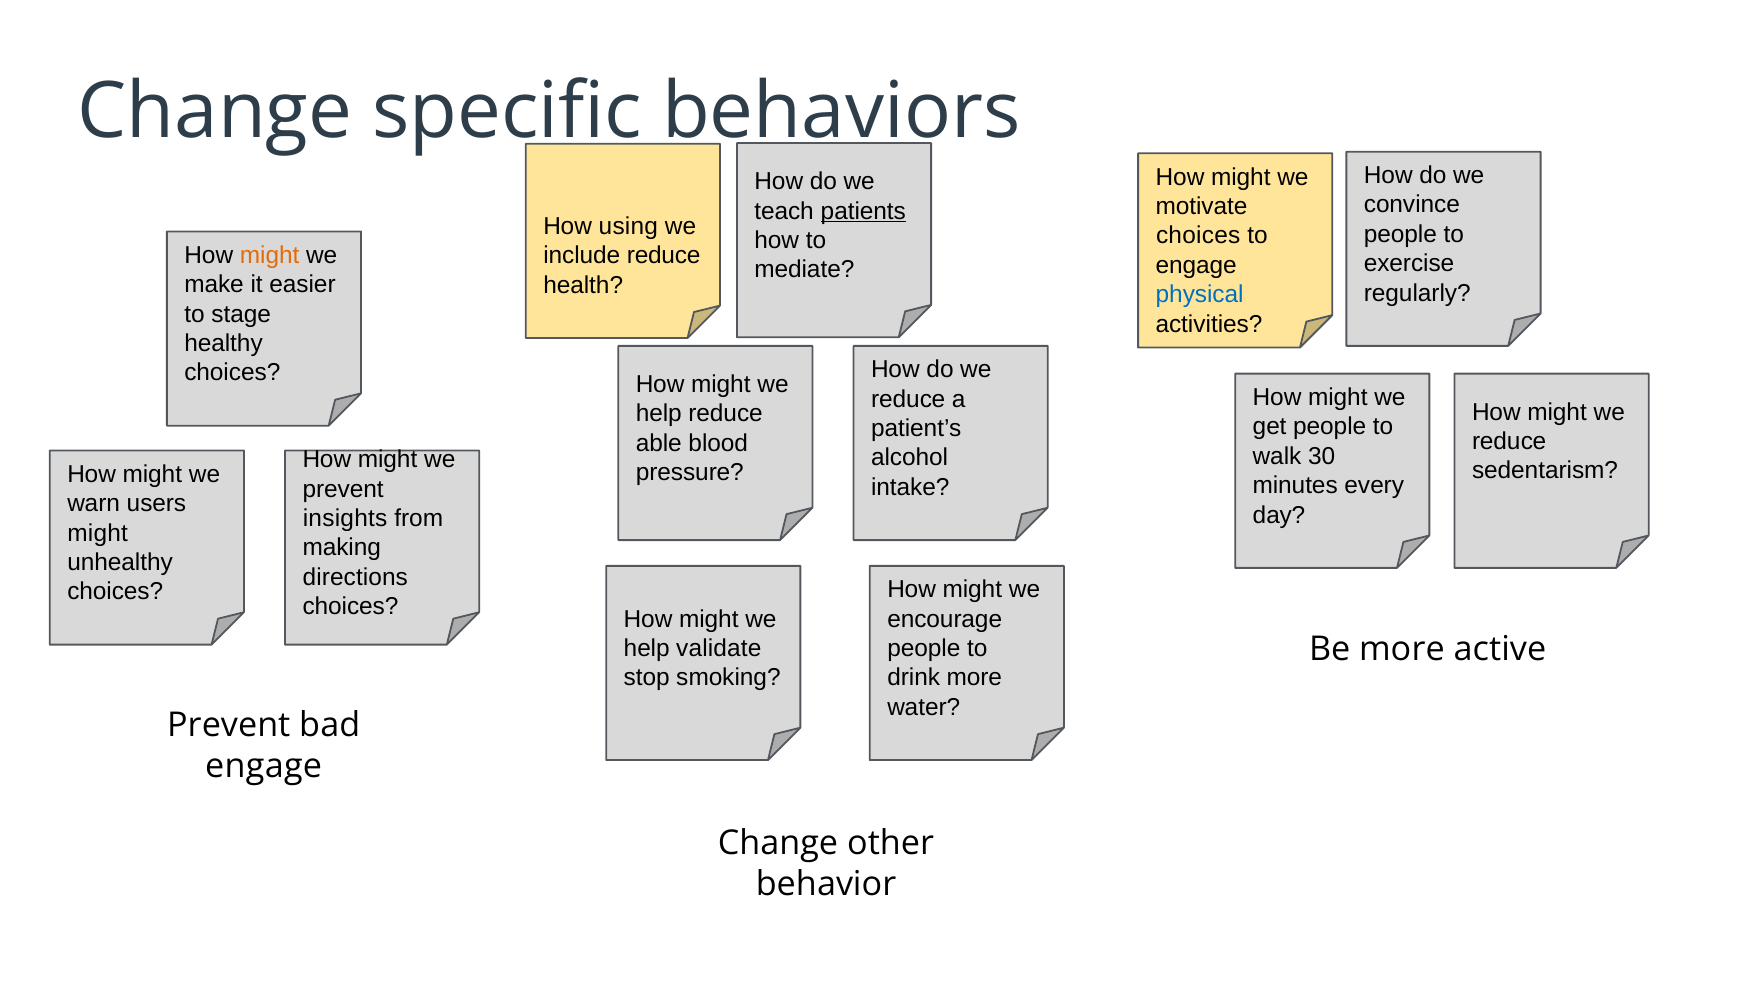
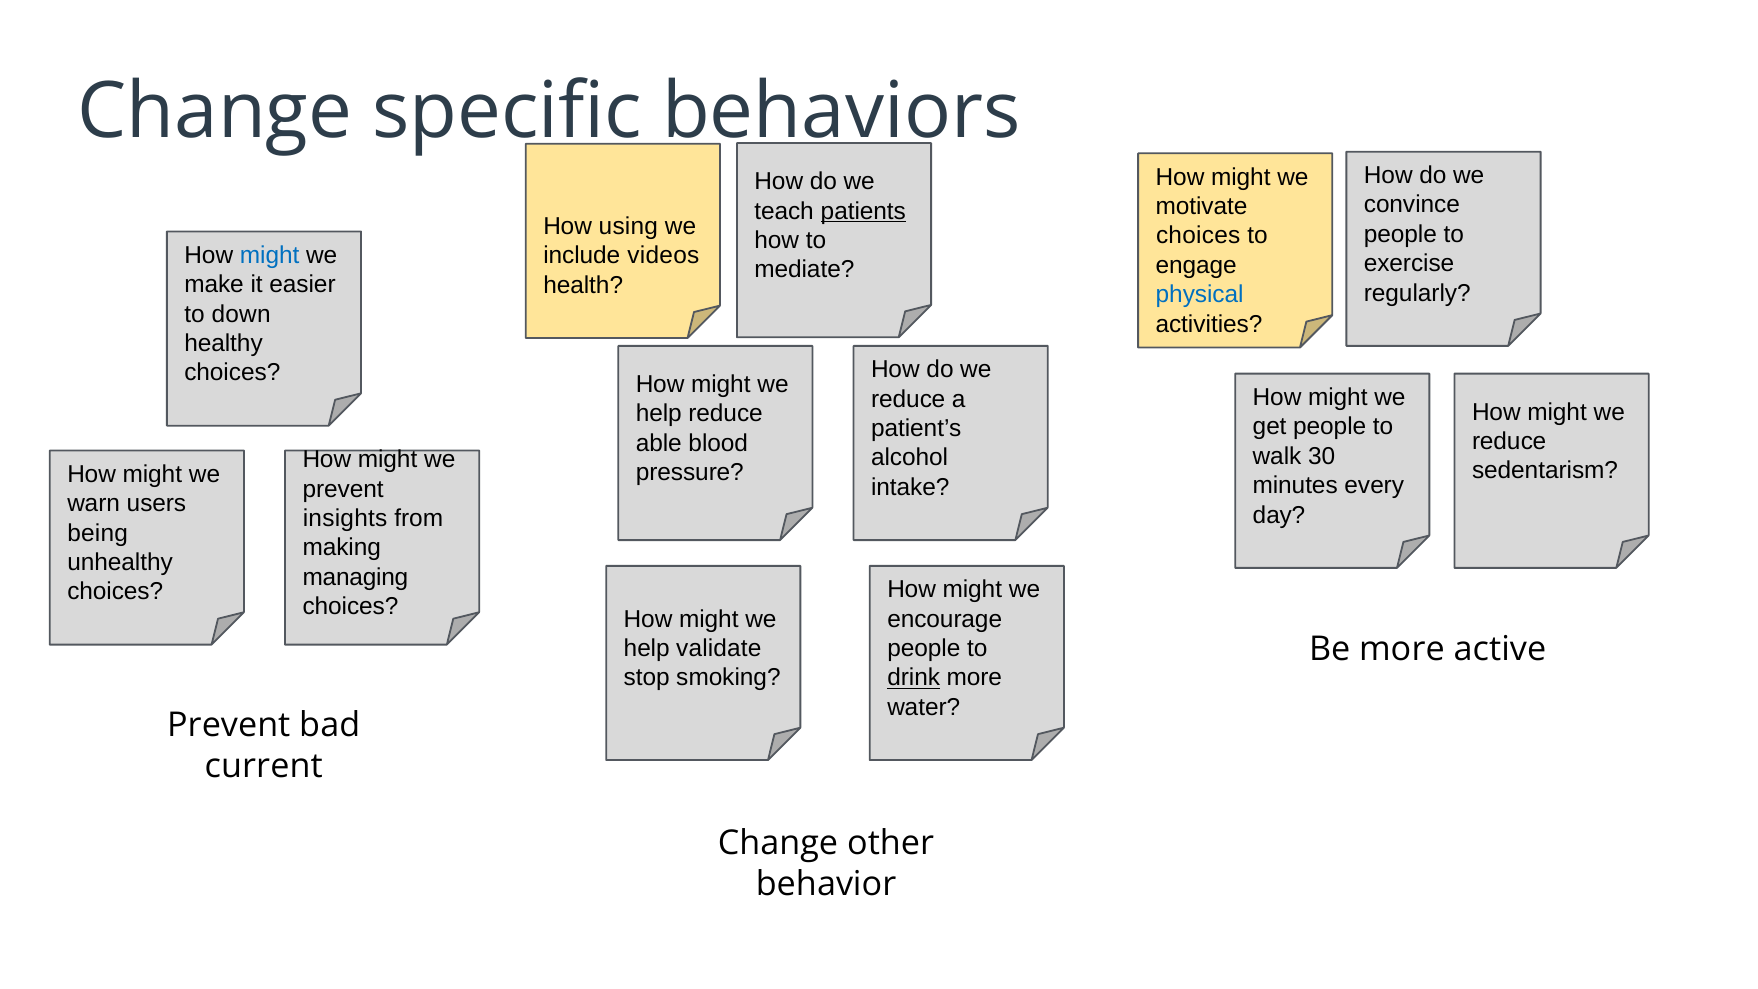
might at (270, 255) colour: orange -> blue
include reduce: reduce -> videos
stage: stage -> down
might at (98, 533): might -> being
directions: directions -> managing
drink underline: none -> present
engage at (264, 767): engage -> current
